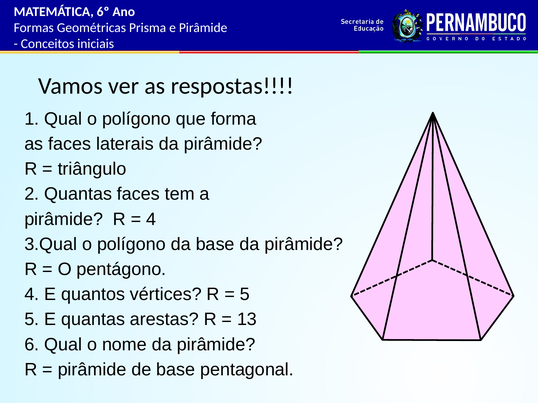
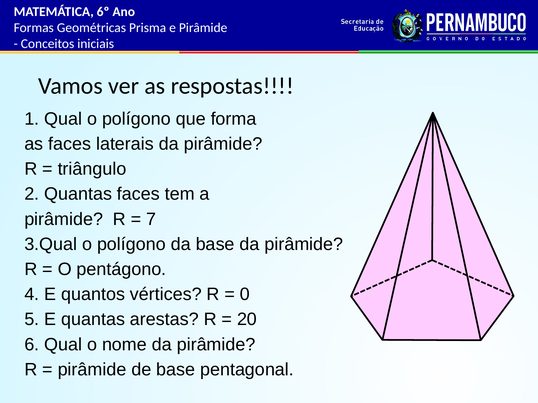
4 at (151, 219): 4 -> 7
5 at (245, 295): 5 -> 0
13: 13 -> 20
